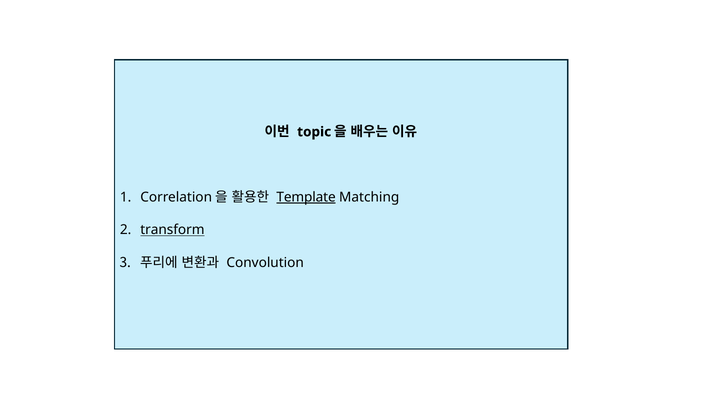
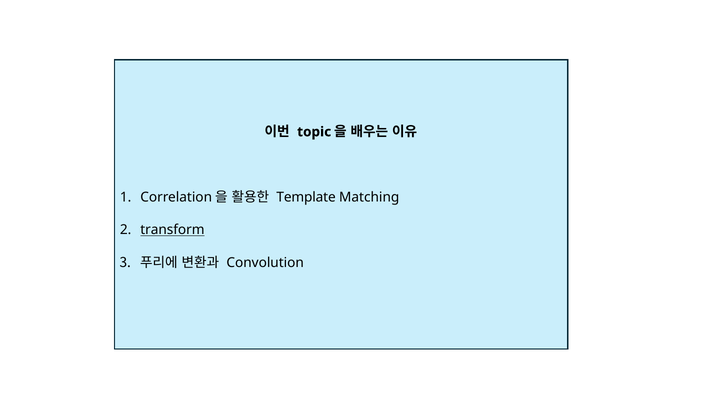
Template underline: present -> none
